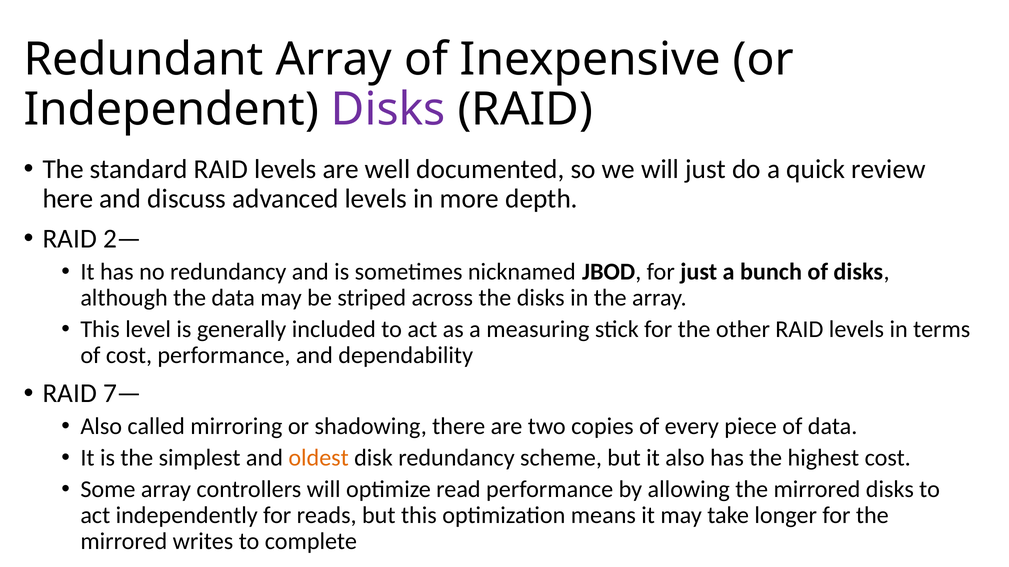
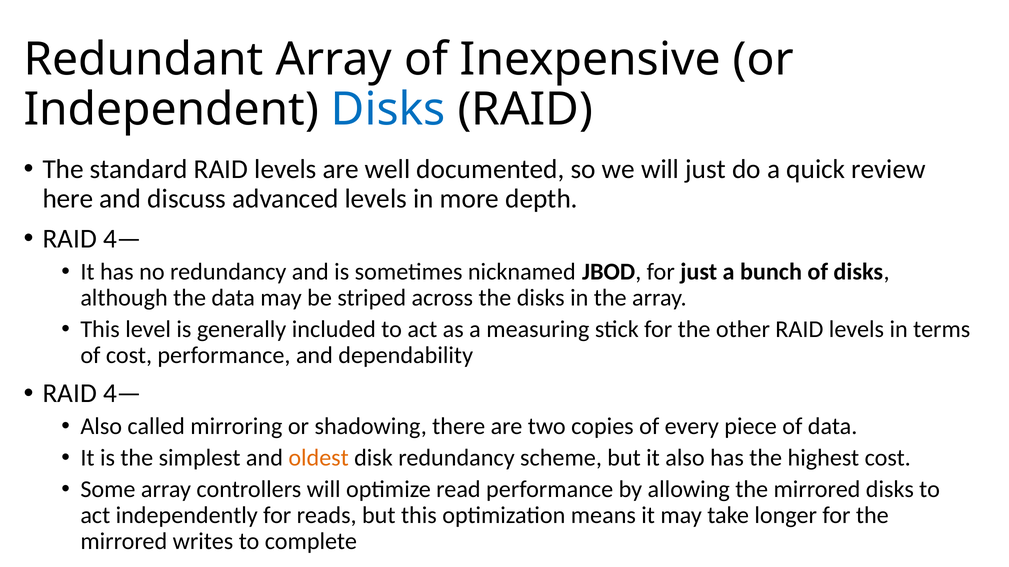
Disks at (388, 110) colour: purple -> blue
2— at (122, 239): 2— -> 4—
7— at (122, 394): 7— -> 4—
